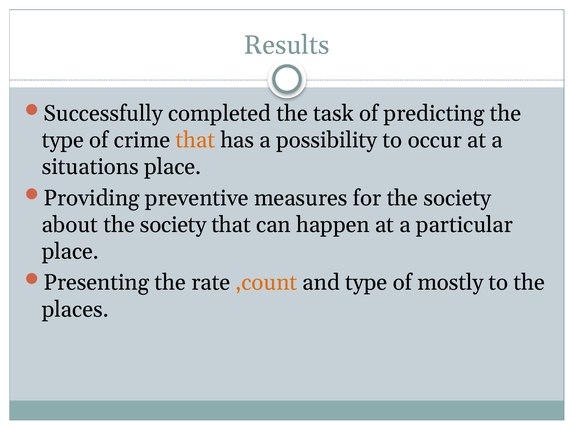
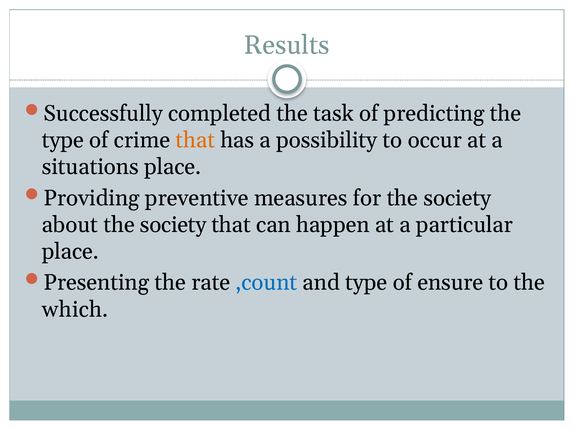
,count colour: orange -> blue
mostly: mostly -> ensure
places: places -> which
